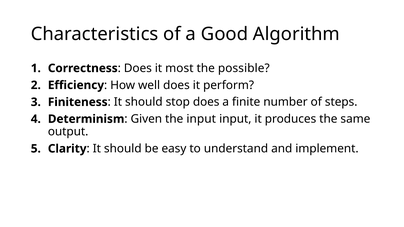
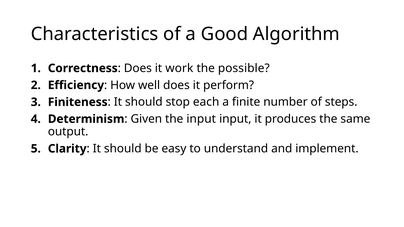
most: most -> work
stop does: does -> each
